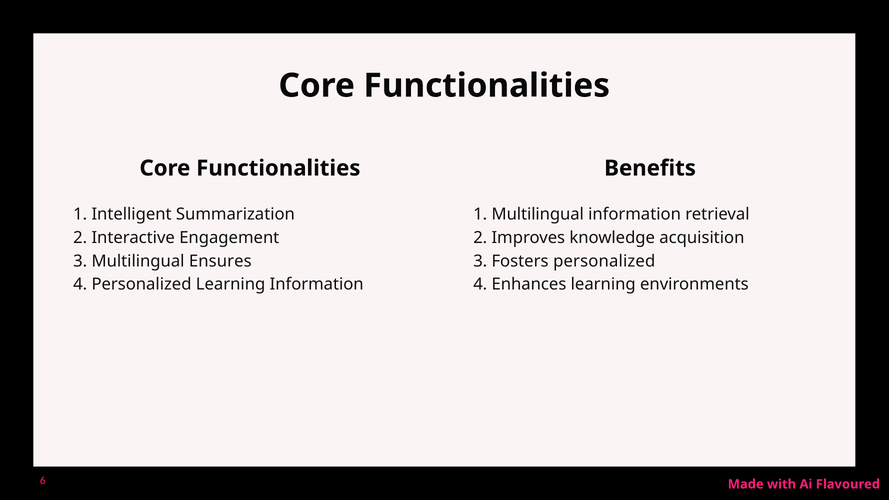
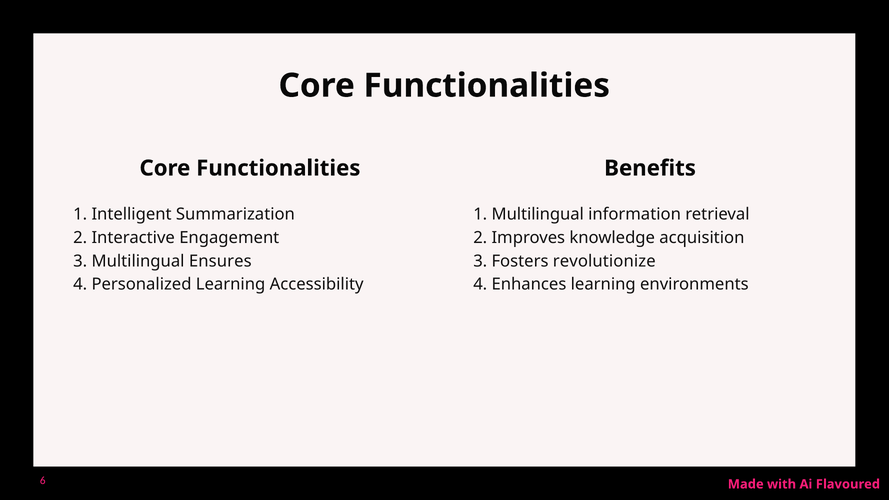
Fosters personalized: personalized -> revolutionize
Learning Information: Information -> Accessibility
